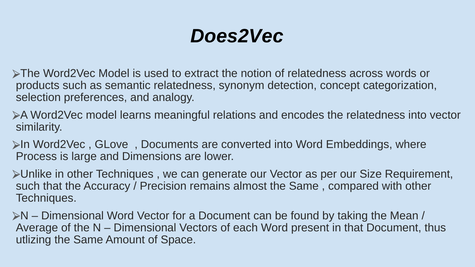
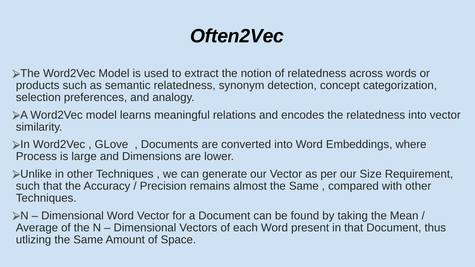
Does2Vec: Does2Vec -> Often2Vec
